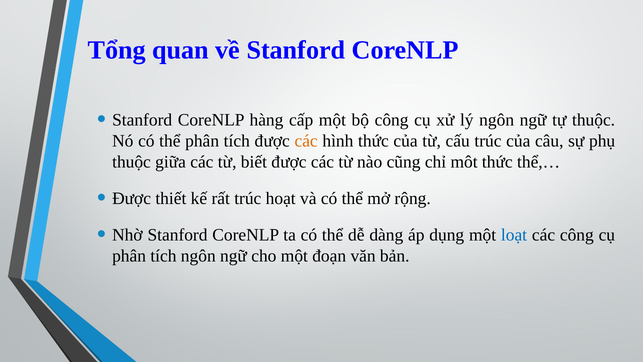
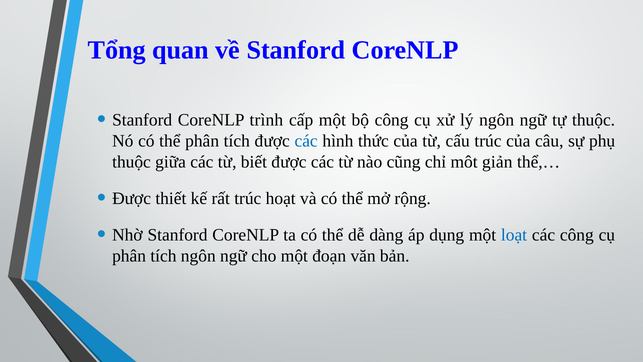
hàng: hàng -> trình
các at (306, 141) colour: orange -> blue
môt thức: thức -> giản
